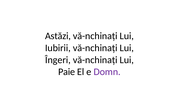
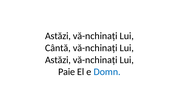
Iubirii: Iubirii -> Cântă
Îngeri at (58, 60): Îngeri -> Astăzi
Domn colour: purple -> blue
